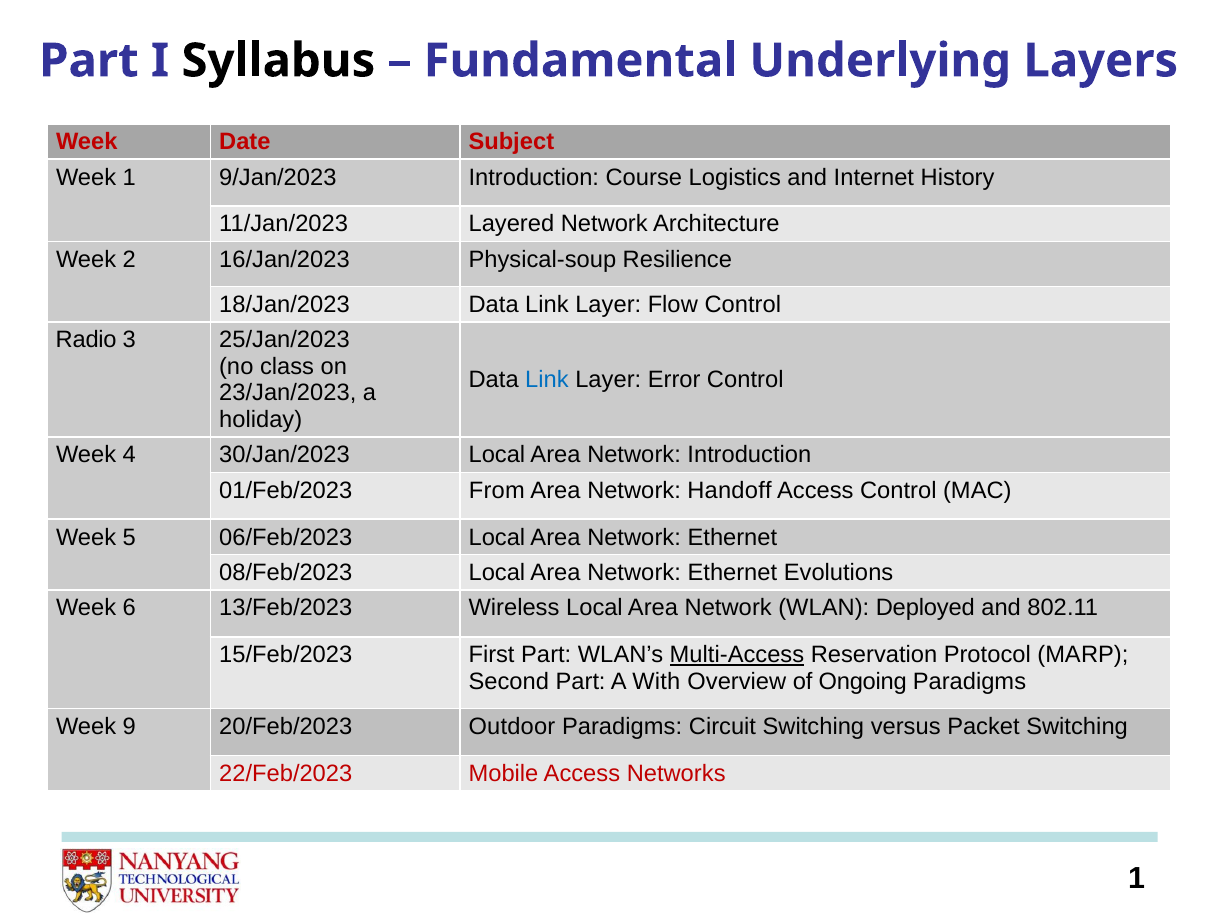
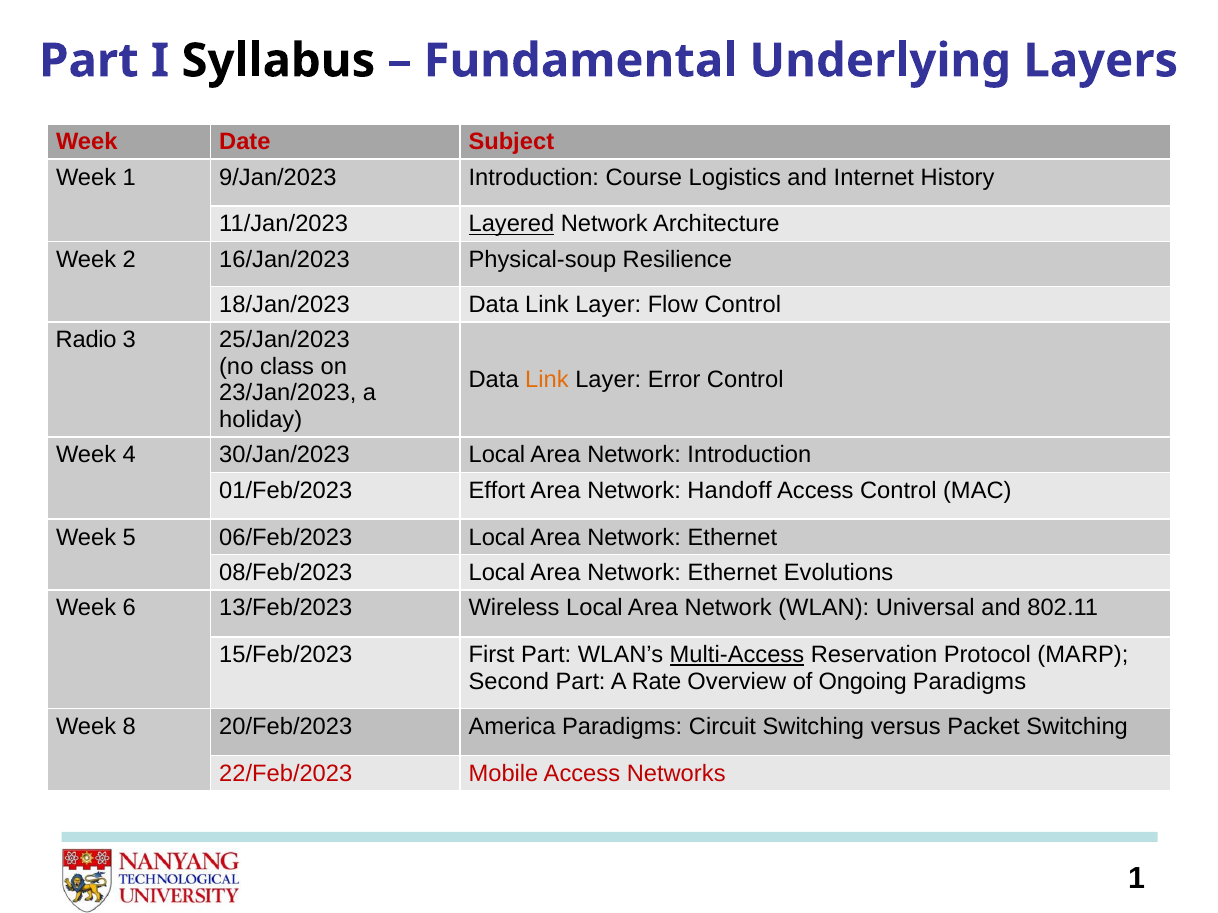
Layered underline: none -> present
Link at (547, 380) colour: blue -> orange
From: From -> Effort
Deployed: Deployed -> Universal
With: With -> Rate
9: 9 -> 8
Outdoor: Outdoor -> America
